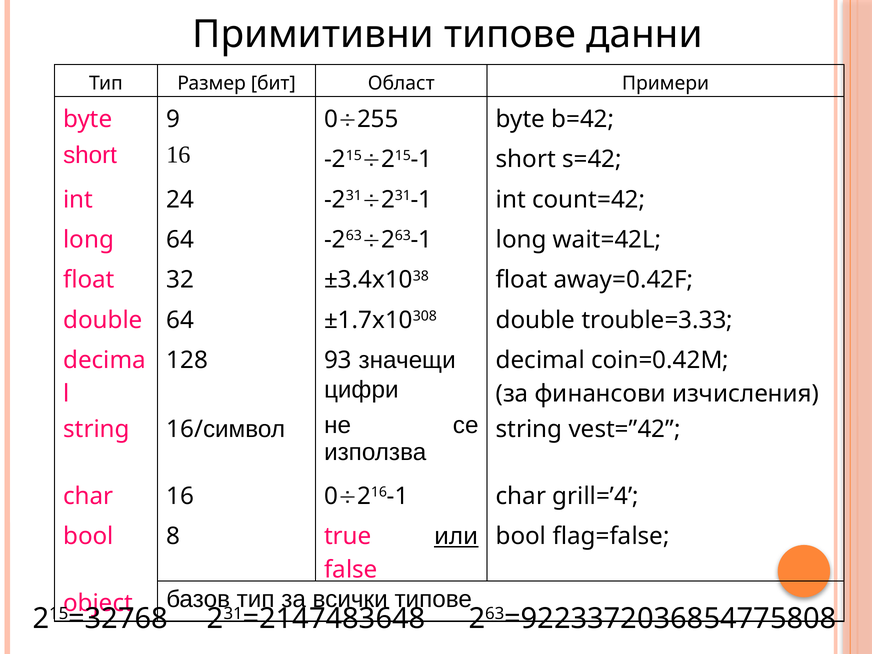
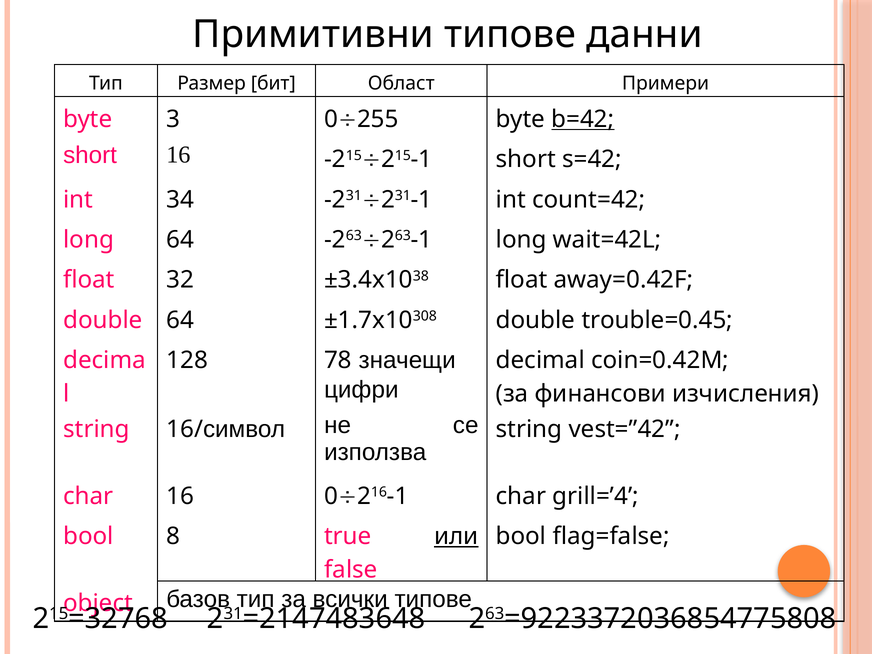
9: 9 -> 3
b=42 underline: none -> present
24: 24 -> 34
trouble=3.33: trouble=3.33 -> trouble=0.45
93: 93 -> 78
